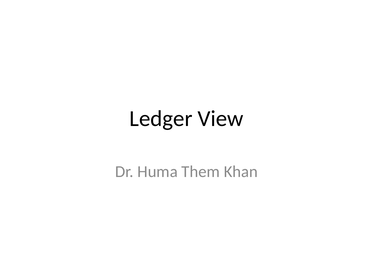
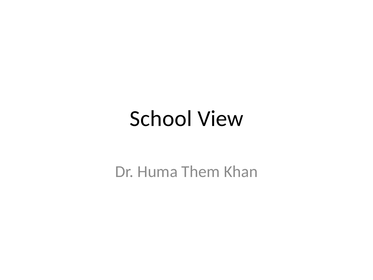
Ledger: Ledger -> School
